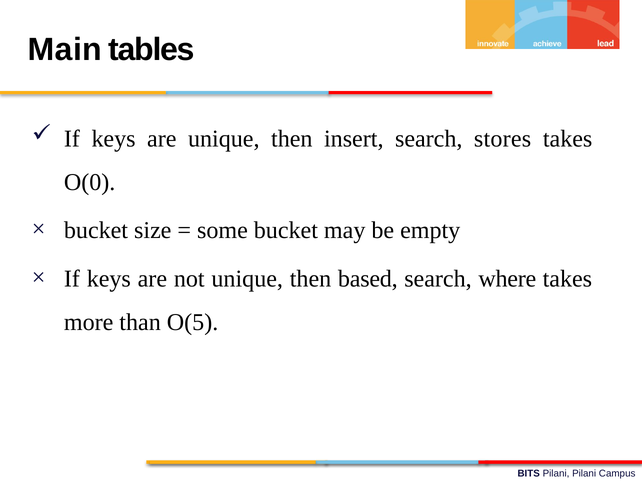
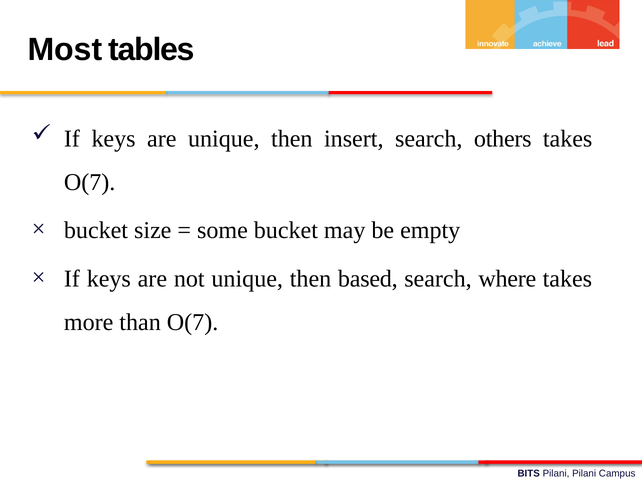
Main: Main -> Most
stores: stores -> others
O(0 at (90, 182): O(0 -> O(7
than O(5: O(5 -> O(7
